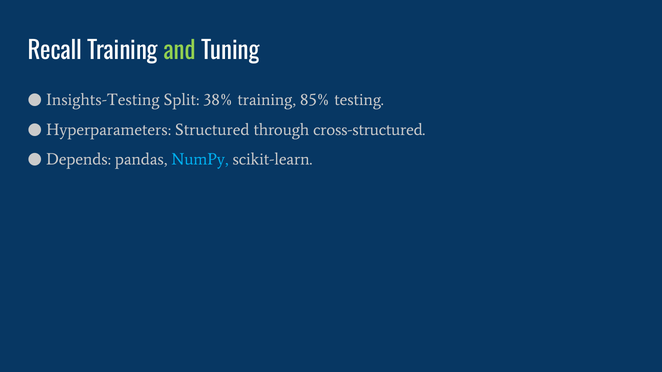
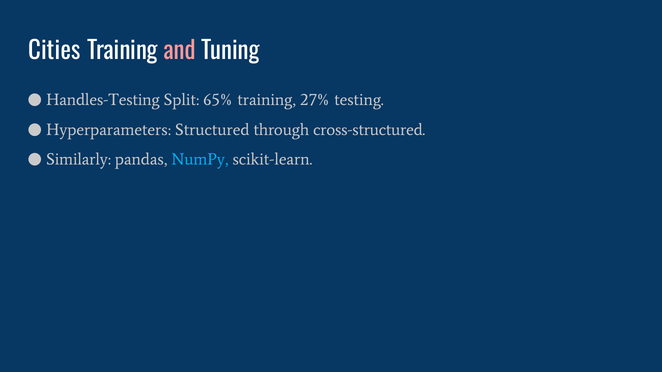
Recall: Recall -> Cities
and colour: light green -> pink
Insights-Testing: Insights-Testing -> Handles-Testing
38%: 38% -> 65%
85%: 85% -> 27%
Depends: Depends -> Similarly
